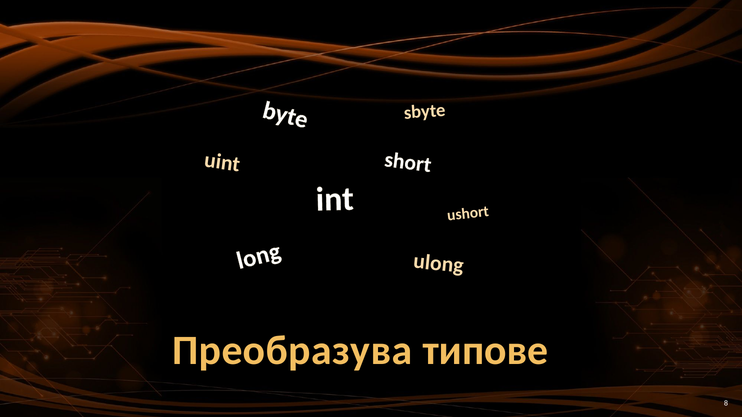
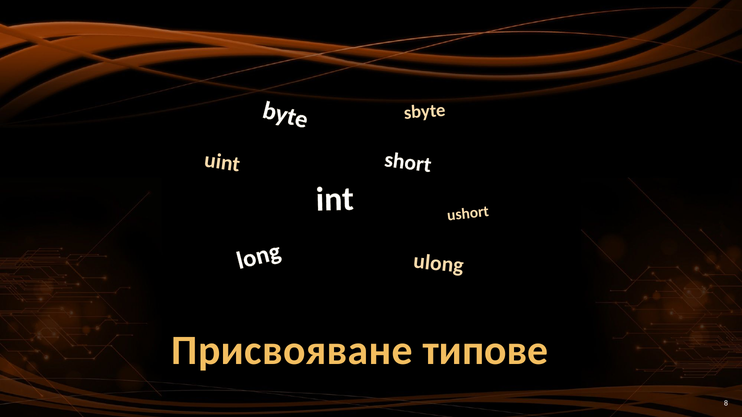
Преобразува: Преобразува -> Присвояване
